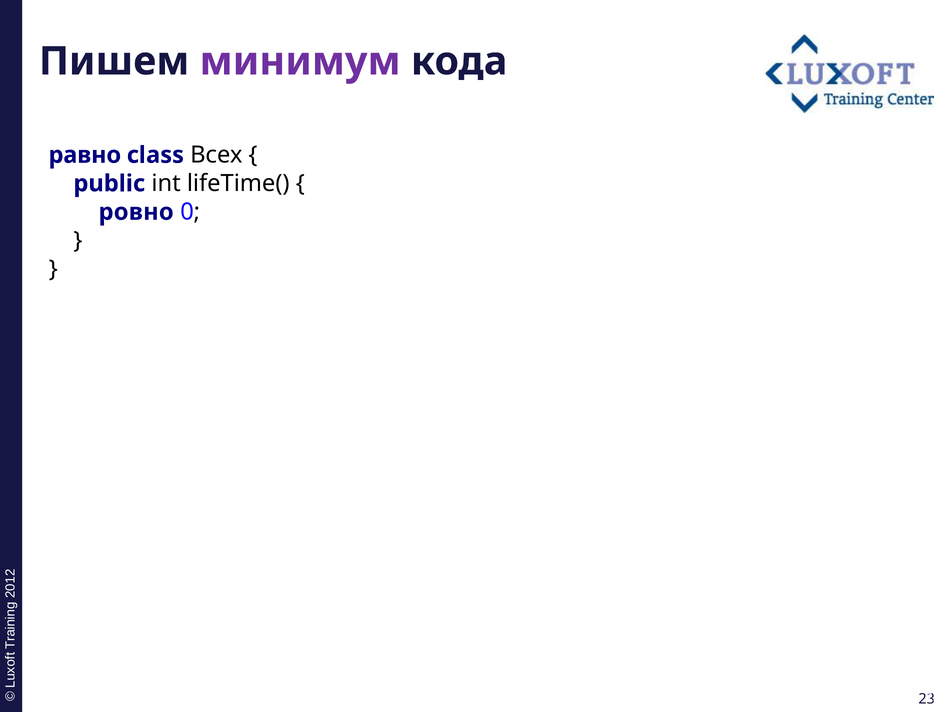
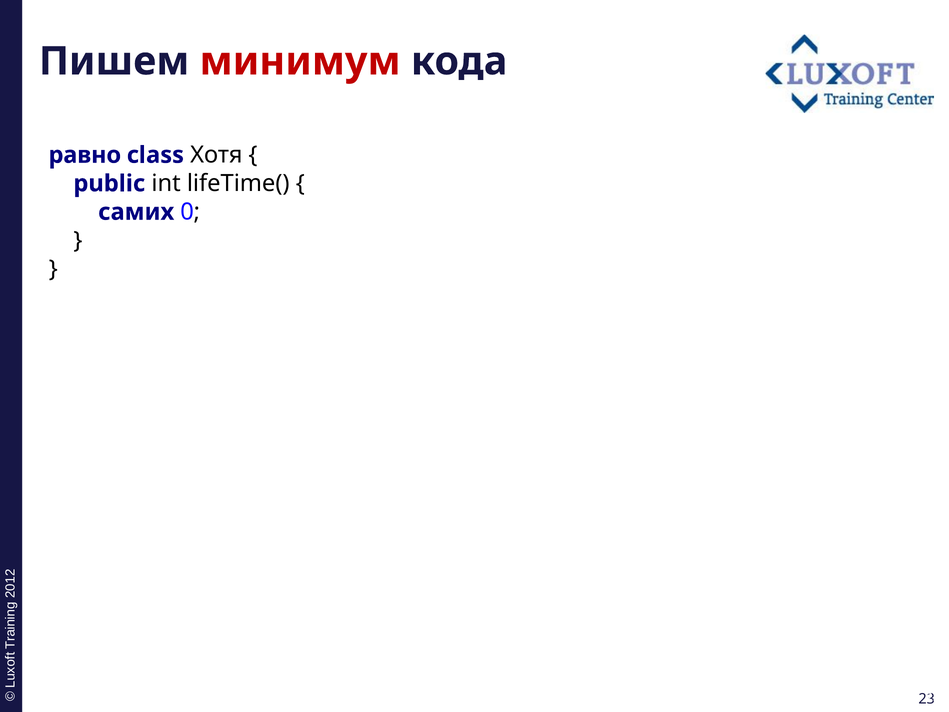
минимум colour: purple -> red
Всех: Всех -> Хотя
ровно: ровно -> самих
